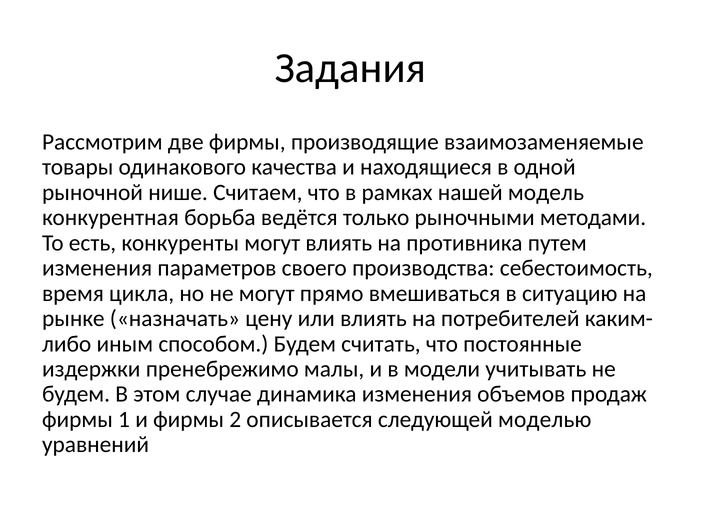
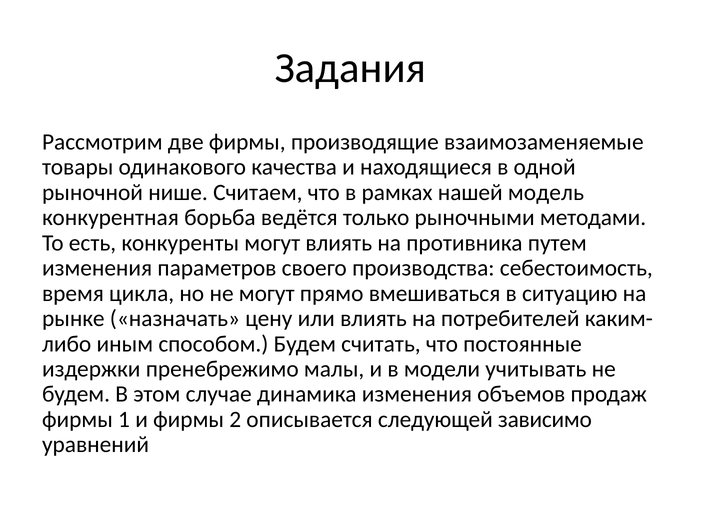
моделью: моделью -> зависимо
